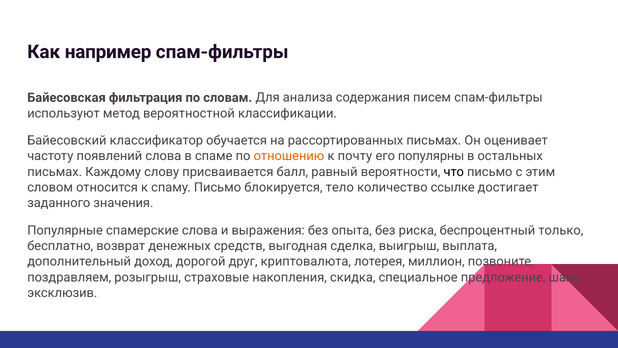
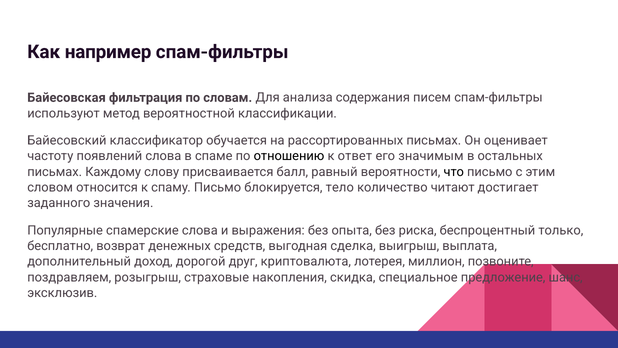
отношению colour: orange -> black
почту: почту -> ответ
популярны: популярны -> значимым
ссылке: ссылке -> читают
